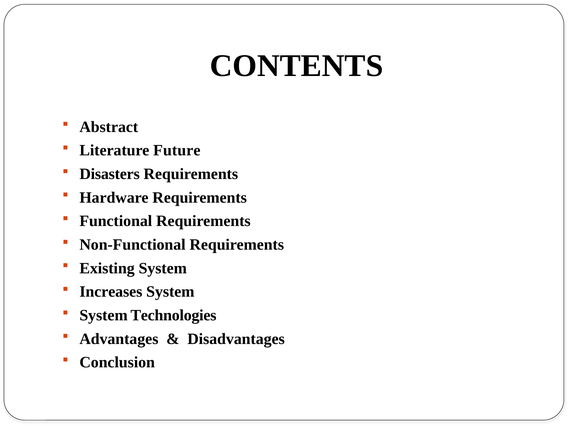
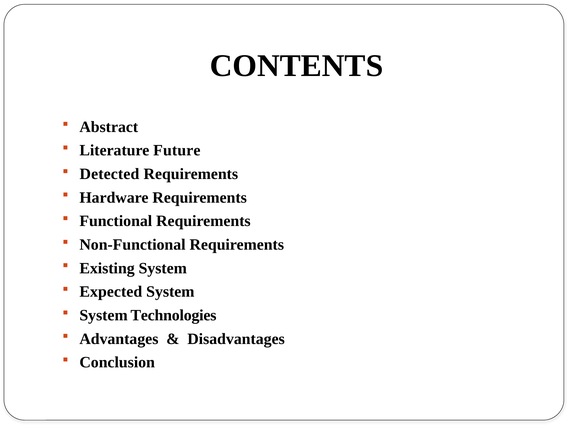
Disasters: Disasters -> Detected
Increases: Increases -> Expected
